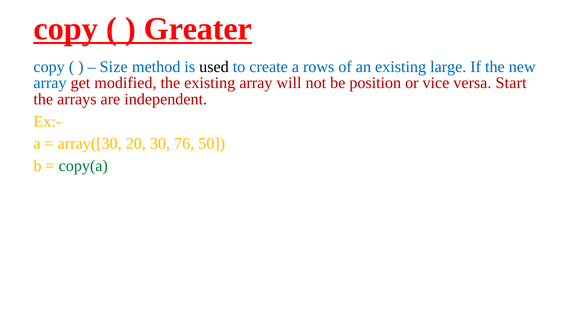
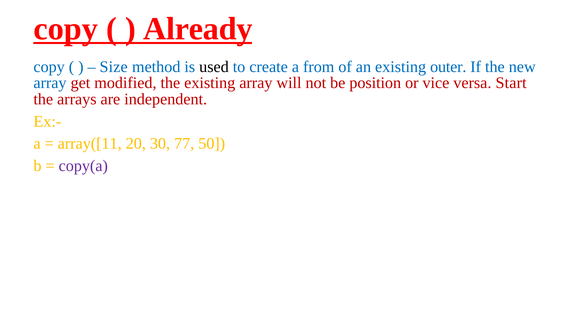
Greater: Greater -> Already
rows: rows -> from
large: large -> outer
array([30: array([30 -> array([11
76: 76 -> 77
copy(a colour: green -> purple
